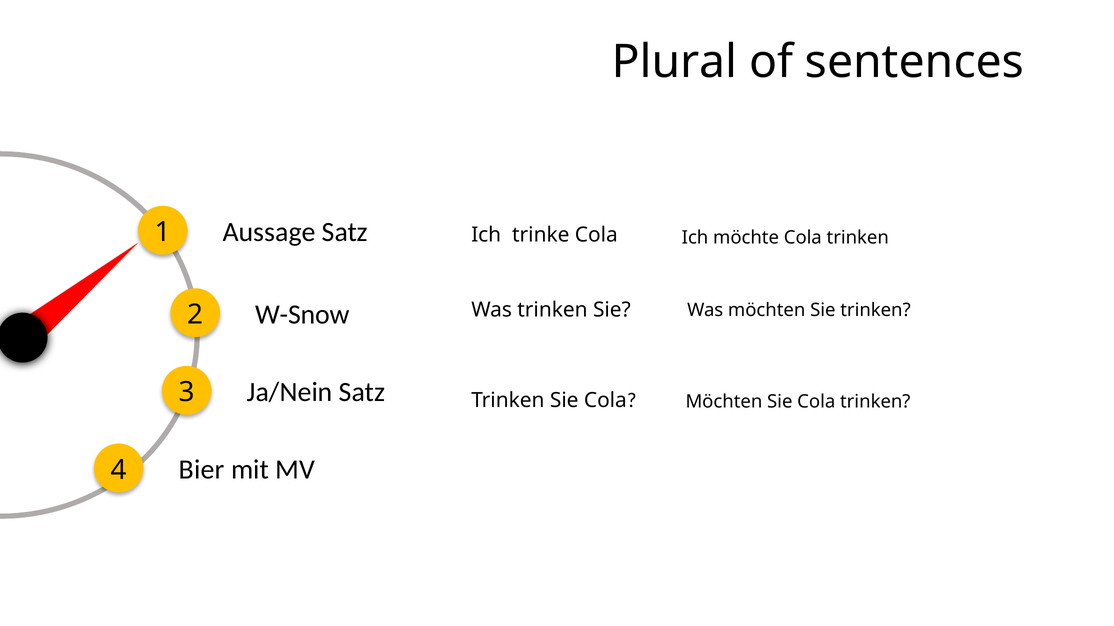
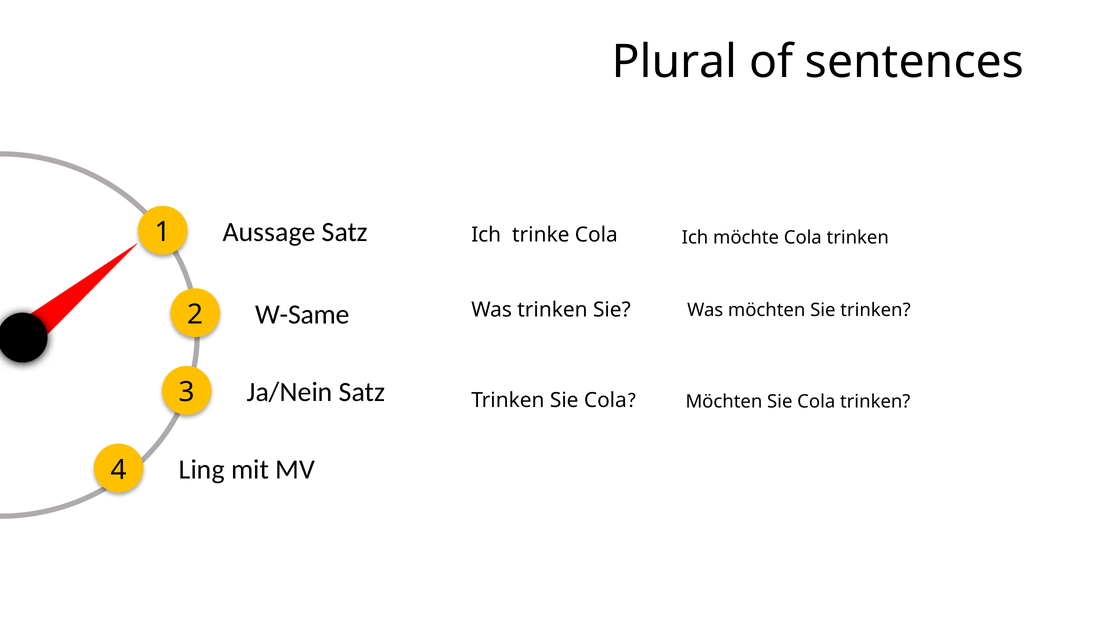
W-Snow: W-Snow -> W-Same
Bier: Bier -> Ling
